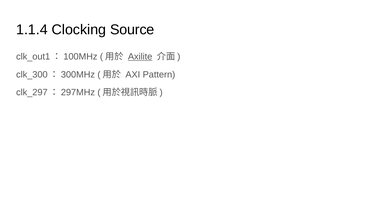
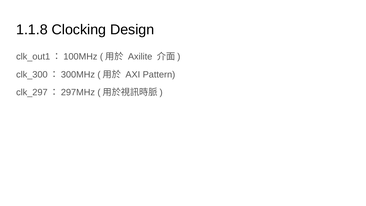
1.1.4: 1.1.4 -> 1.1.8
Source: Source -> Design
Axilite underline: present -> none
